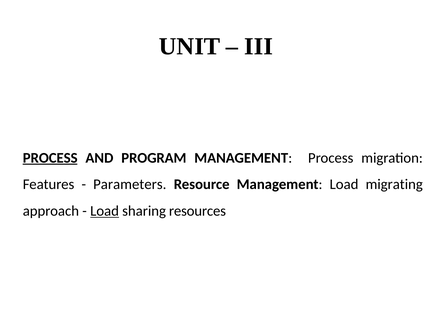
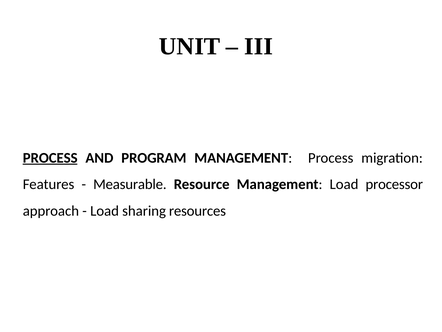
Parameters: Parameters -> Measurable
migrating: migrating -> processor
Load at (105, 211) underline: present -> none
